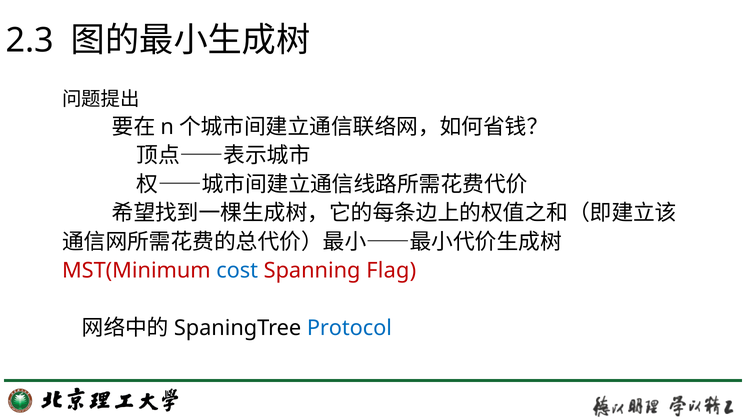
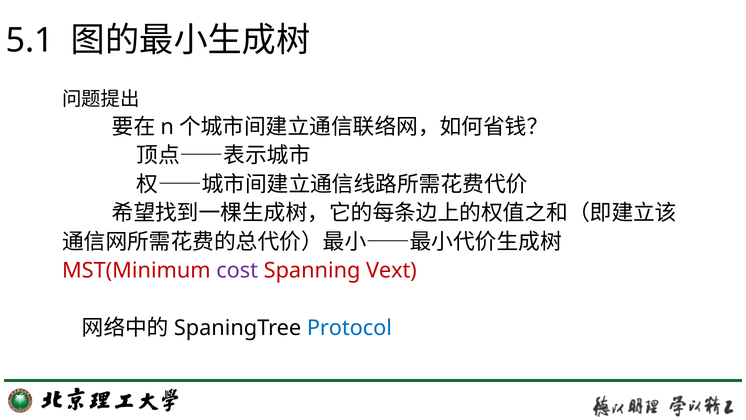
2.3: 2.3 -> 5.1
cost colour: blue -> purple
Flag: Flag -> Vext
